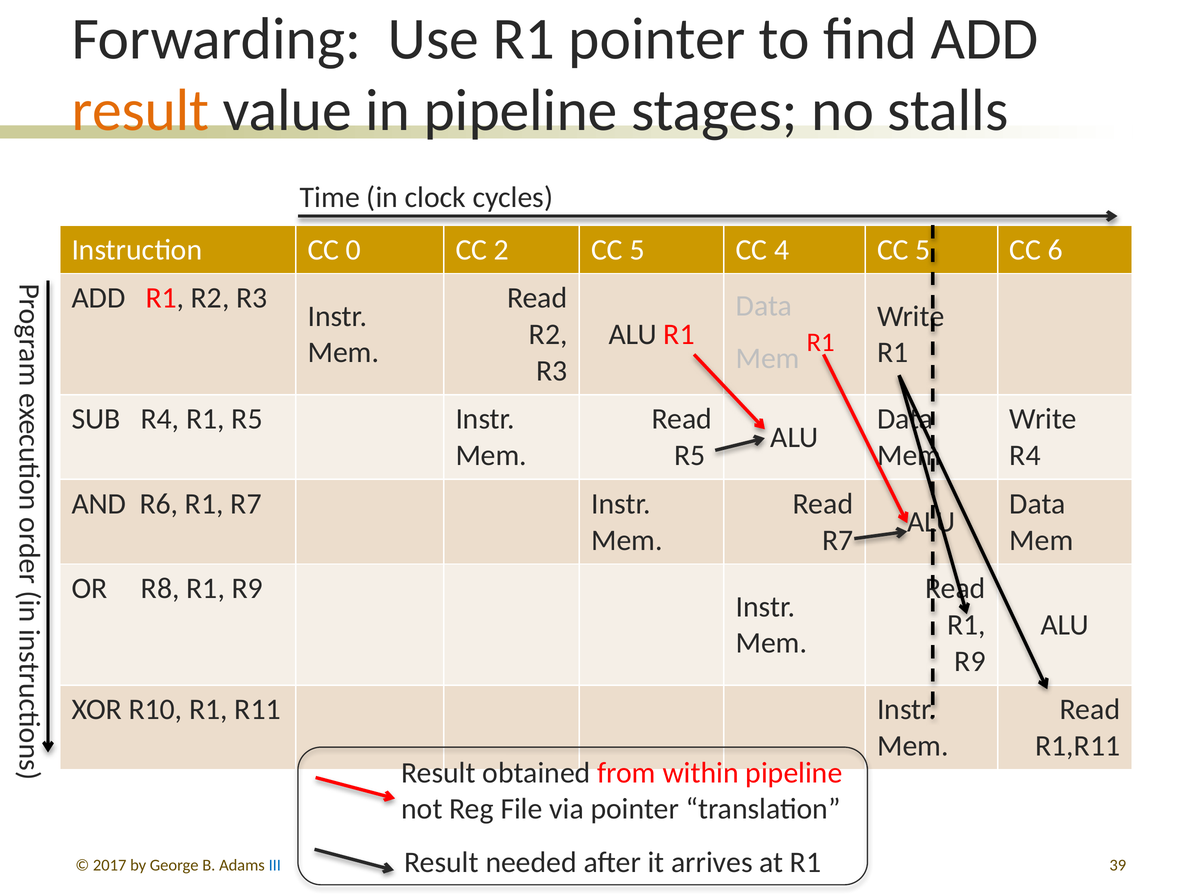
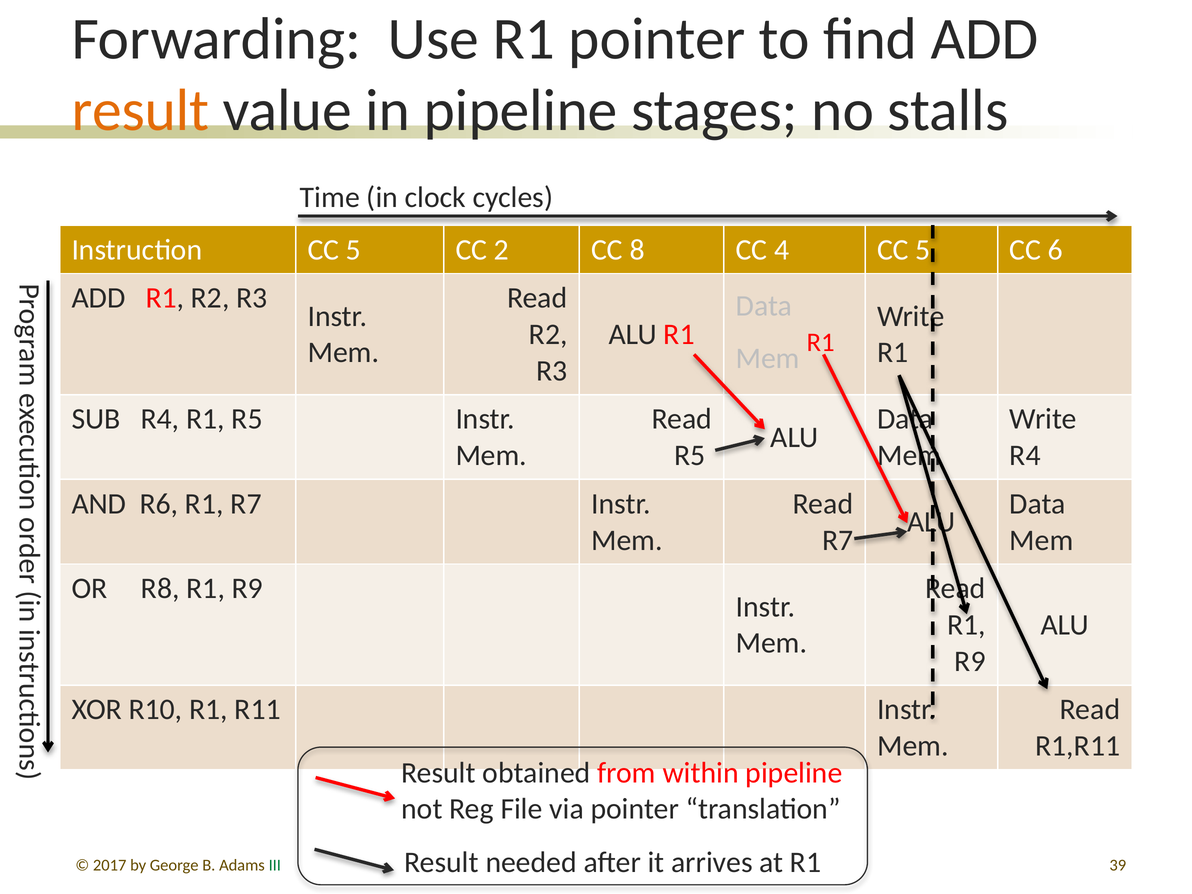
Instruction CC 0: 0 -> 5
2 CC 5: 5 -> 8
III colour: blue -> green
